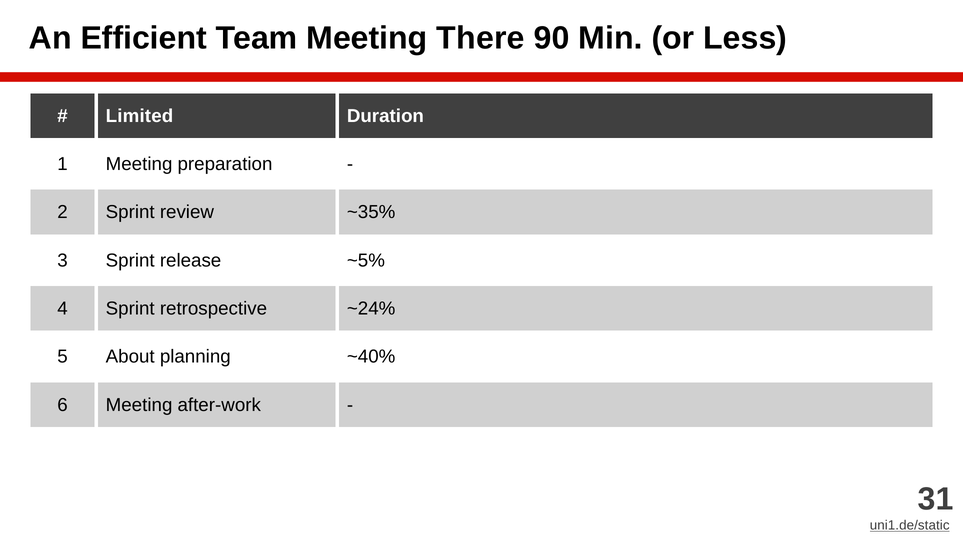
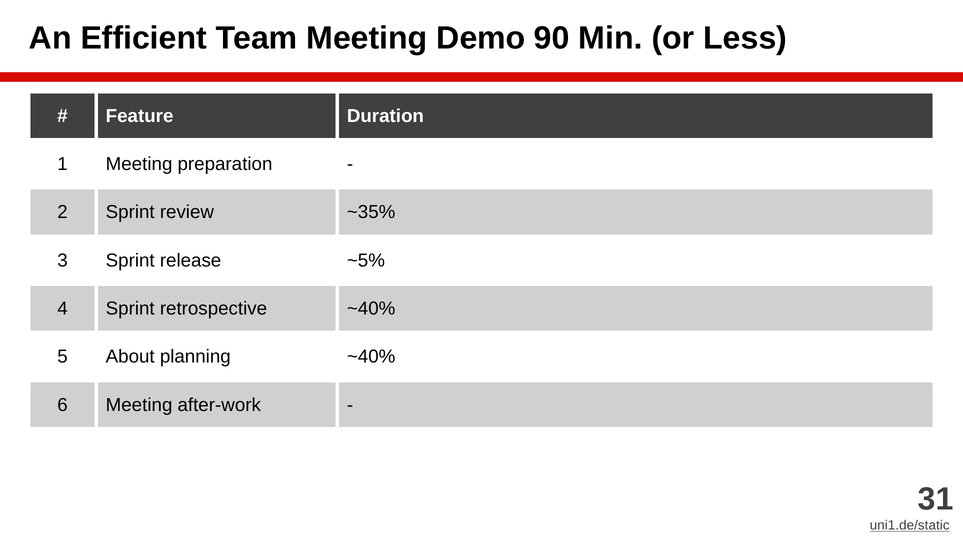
There: There -> Demo
Limited: Limited -> Feature
retrospective ~24%: ~24% -> ~40%
